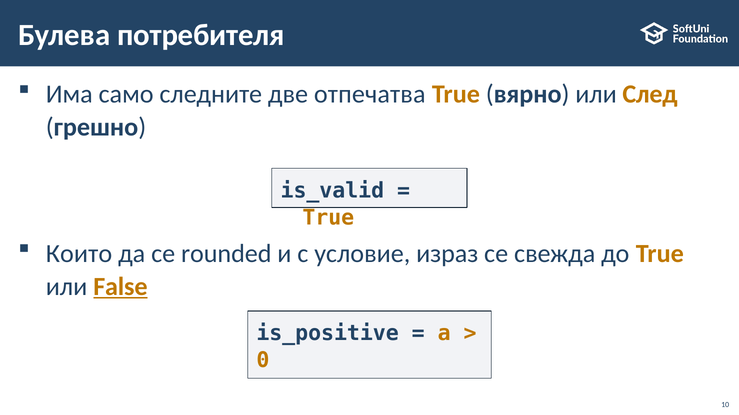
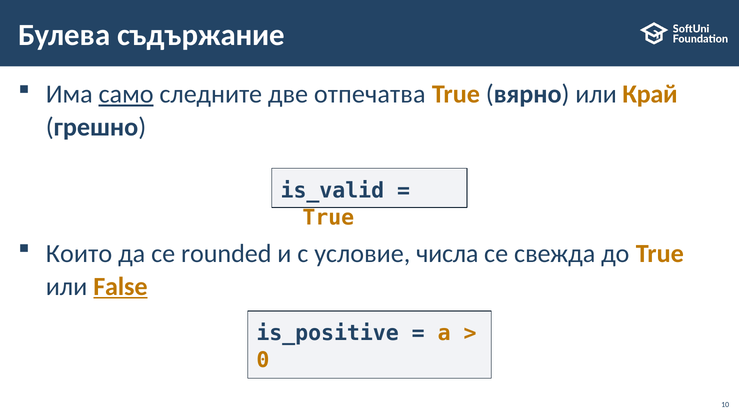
потребителя: потребителя -> съдържание
само underline: none -> present
След: След -> Край
израз: израз -> числа
